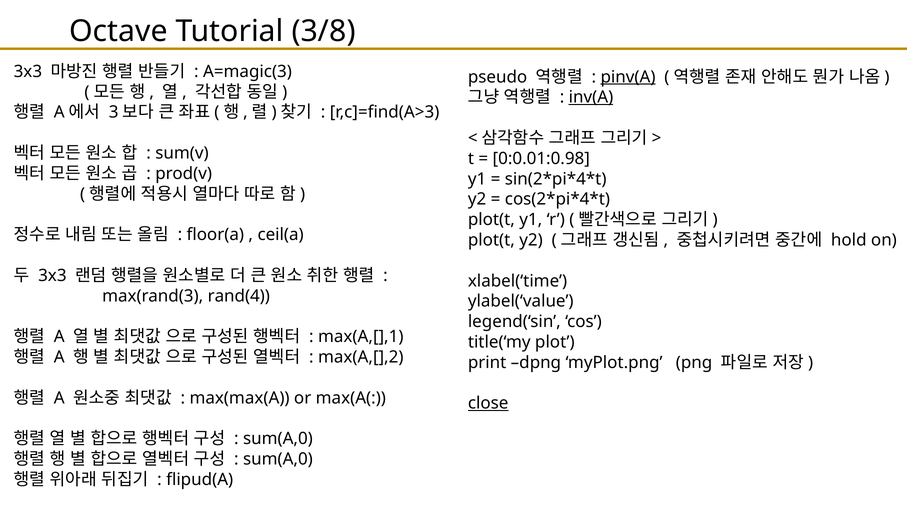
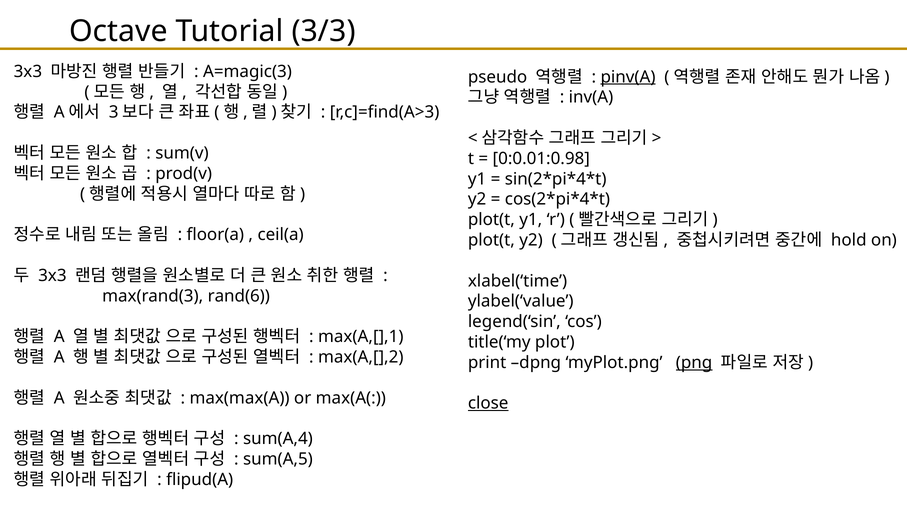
3/8: 3/8 -> 3/3
inv(A underline: present -> none
rand(4: rand(4 -> rand(6
png underline: none -> present
sum(A,0 at (278, 439): sum(A,0 -> sum(A,4
sum(A,0 at (278, 459): sum(A,0 -> sum(A,5
